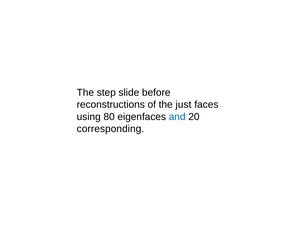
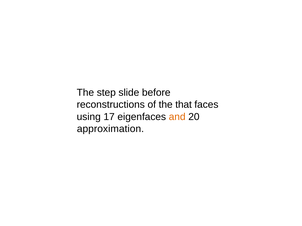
just: just -> that
80: 80 -> 17
and colour: blue -> orange
corresponding: corresponding -> approximation
